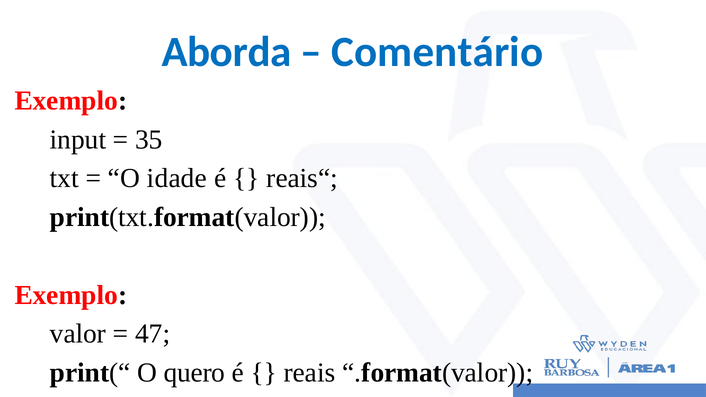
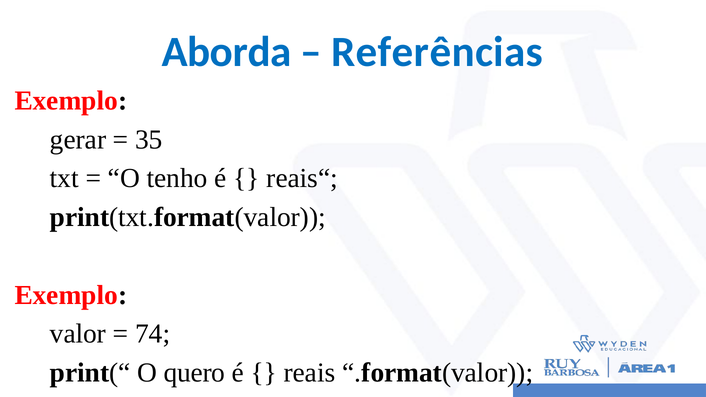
Comentário: Comentário -> Referências
input: input -> gerar
idade: idade -> tenho
47: 47 -> 74
